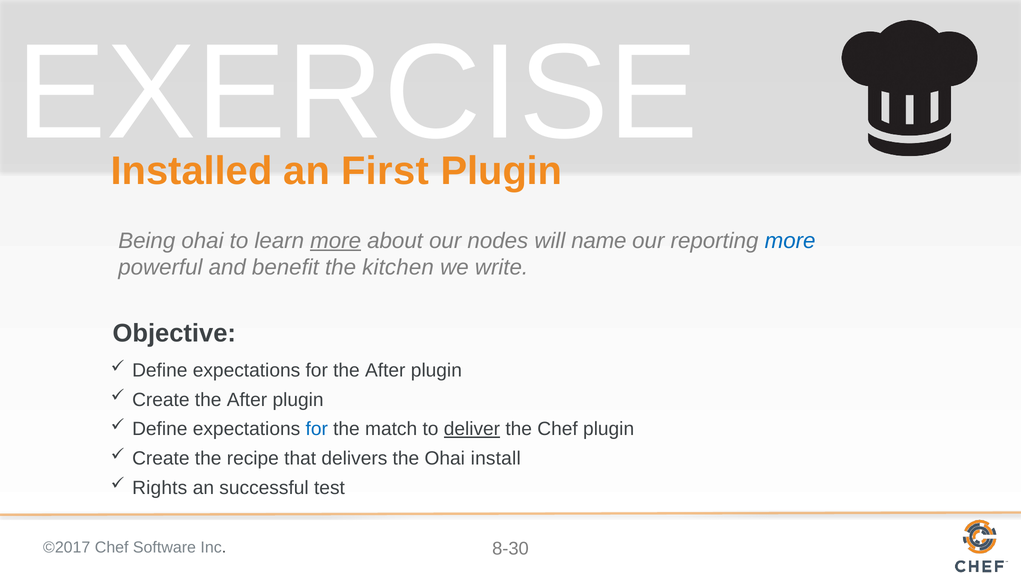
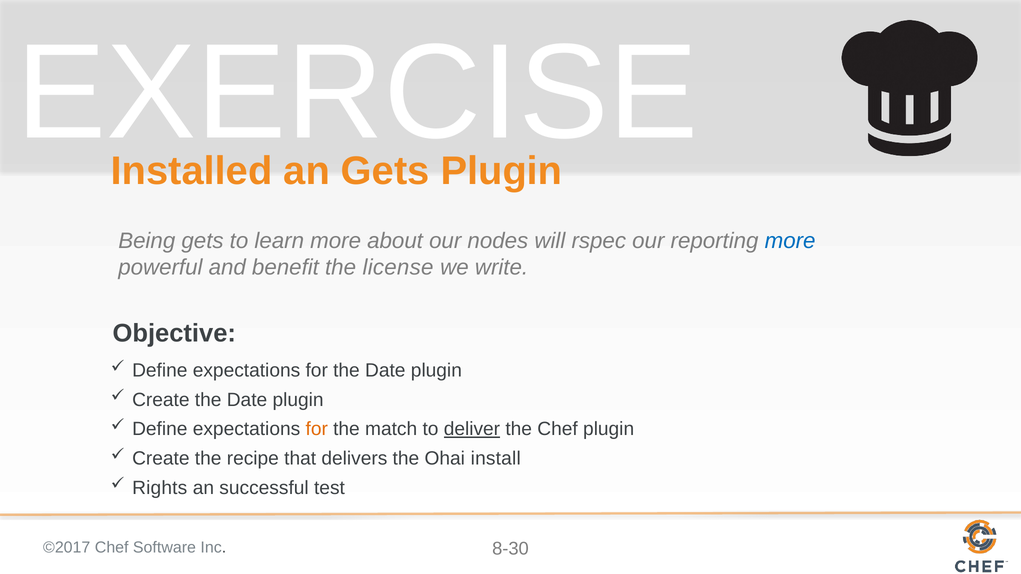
an First: First -> Gets
Being ohai: ohai -> gets
more at (336, 241) underline: present -> none
name: name -> rspec
kitchen: kitchen -> license
for the After: After -> Date
Create the After: After -> Date
for at (317, 429) colour: blue -> orange
